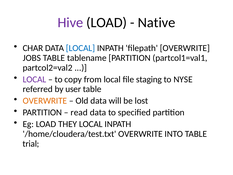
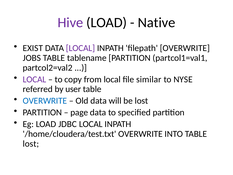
CHAR: CHAR -> EXIST
LOCAL at (80, 48) colour: blue -> purple
staging: staging -> similar
OVERWRITE at (45, 101) colour: orange -> blue
read: read -> page
THEY: THEY -> JDBC
trial at (31, 144): trial -> lost
